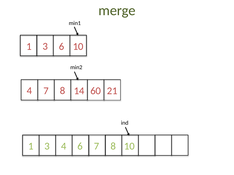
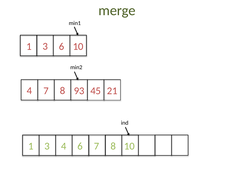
60: 60 -> 45
14: 14 -> 93
